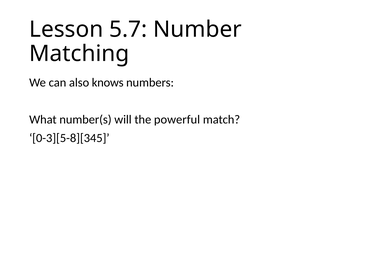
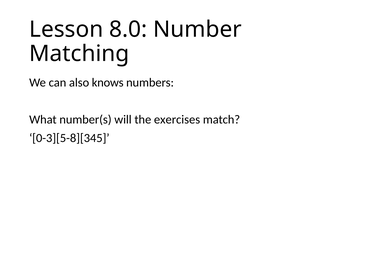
5.7: 5.7 -> 8.0
powerful: powerful -> exercises
